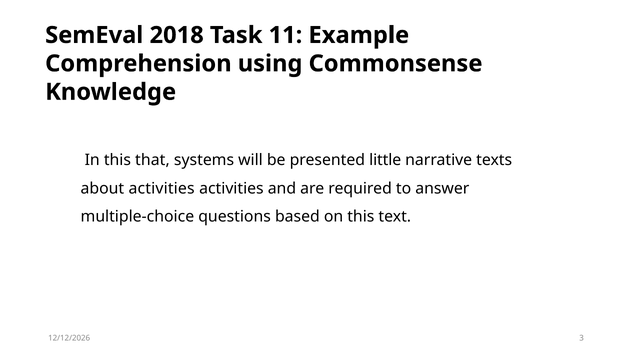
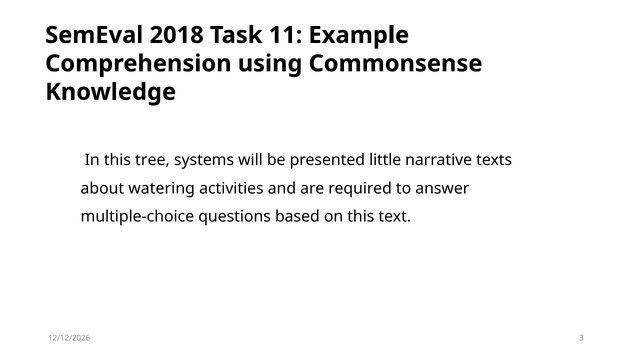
that: that -> tree
about activities: activities -> watering
